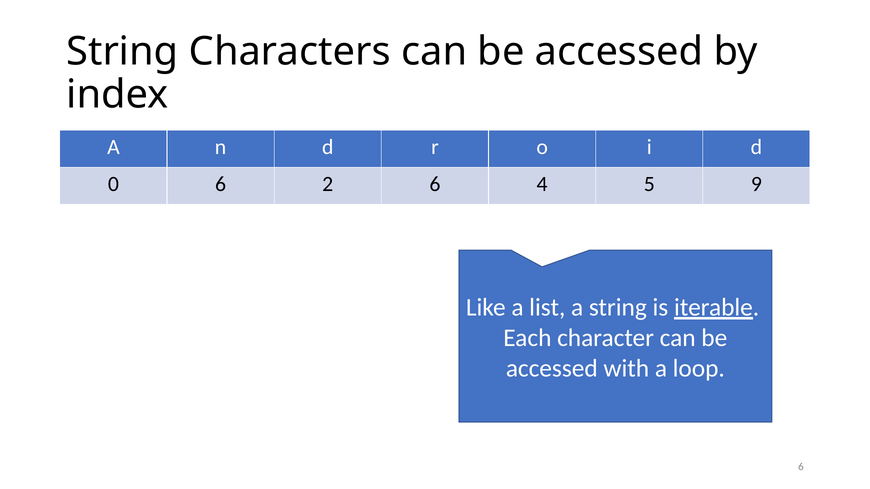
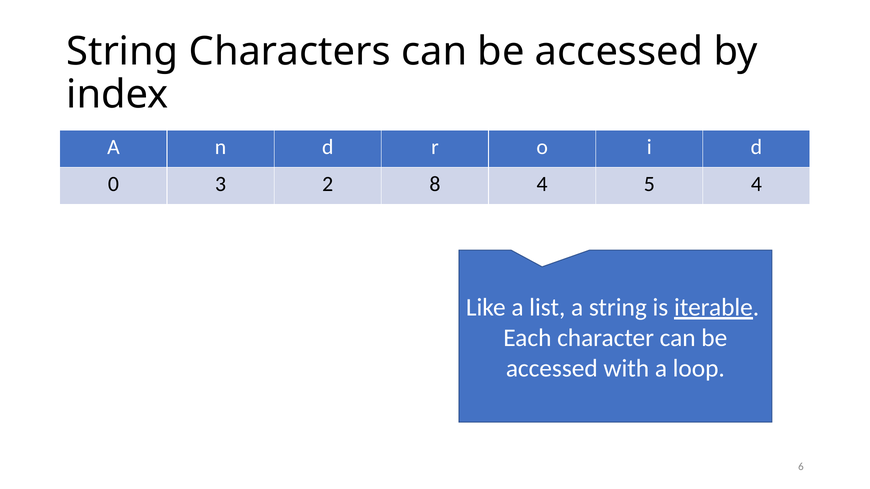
0 6: 6 -> 3
2 6: 6 -> 8
5 9: 9 -> 4
